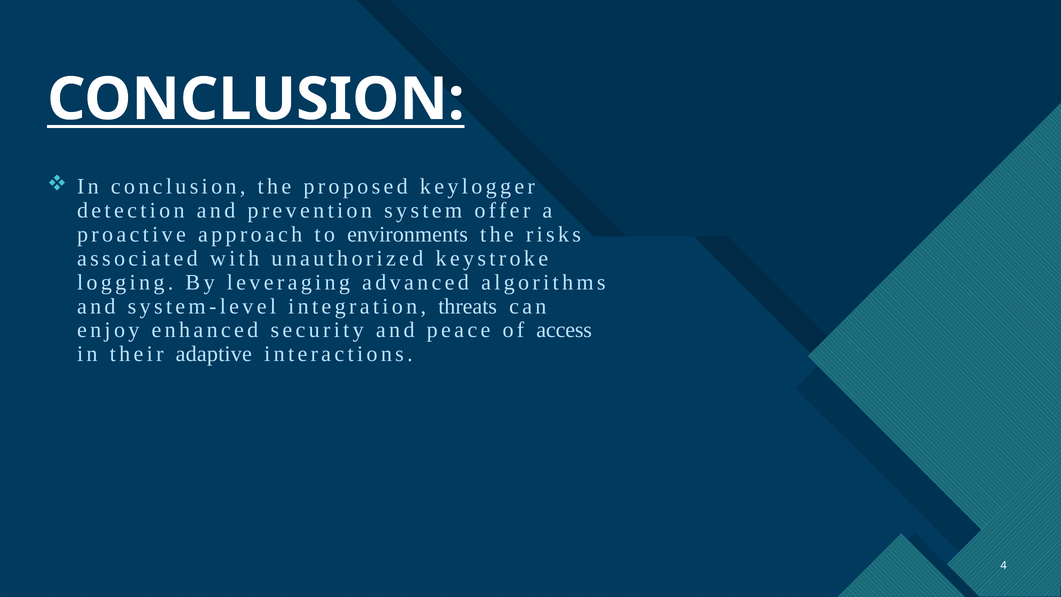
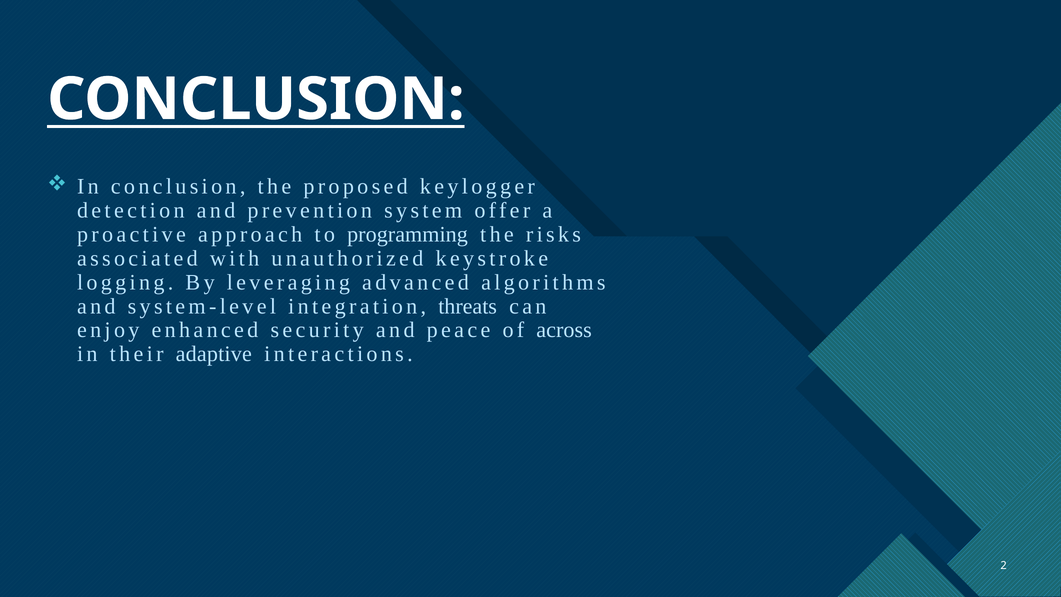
environments: environments -> programming
access: access -> across
4: 4 -> 2
